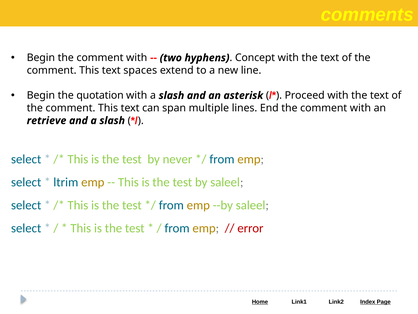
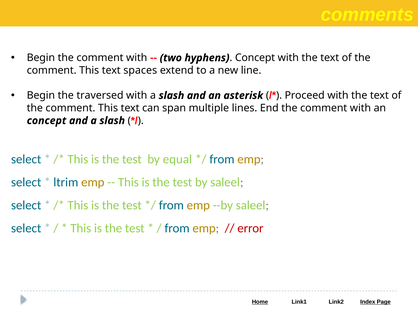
quotation: quotation -> traversed
retrieve at (47, 120): retrieve -> concept
never: never -> equal
